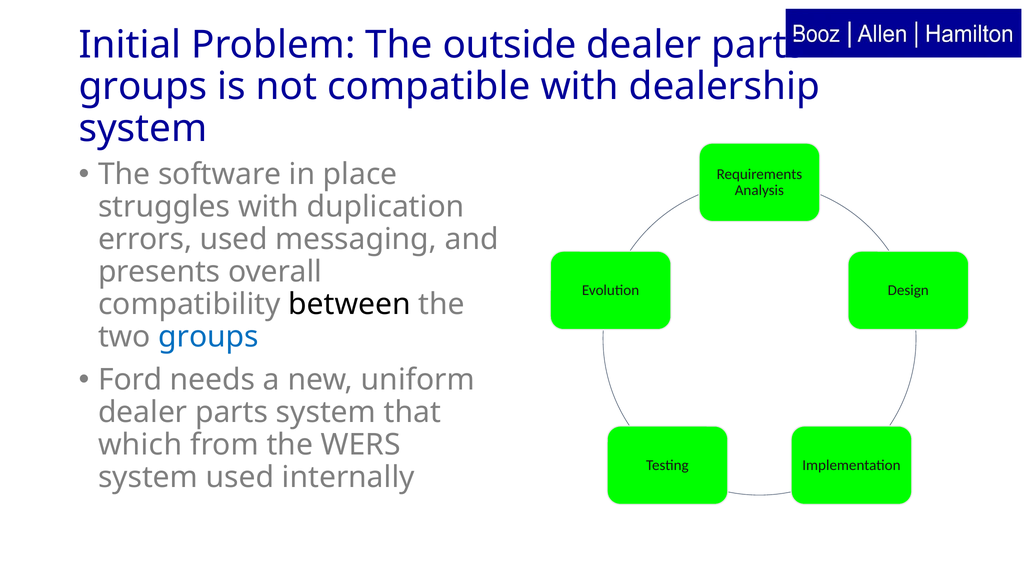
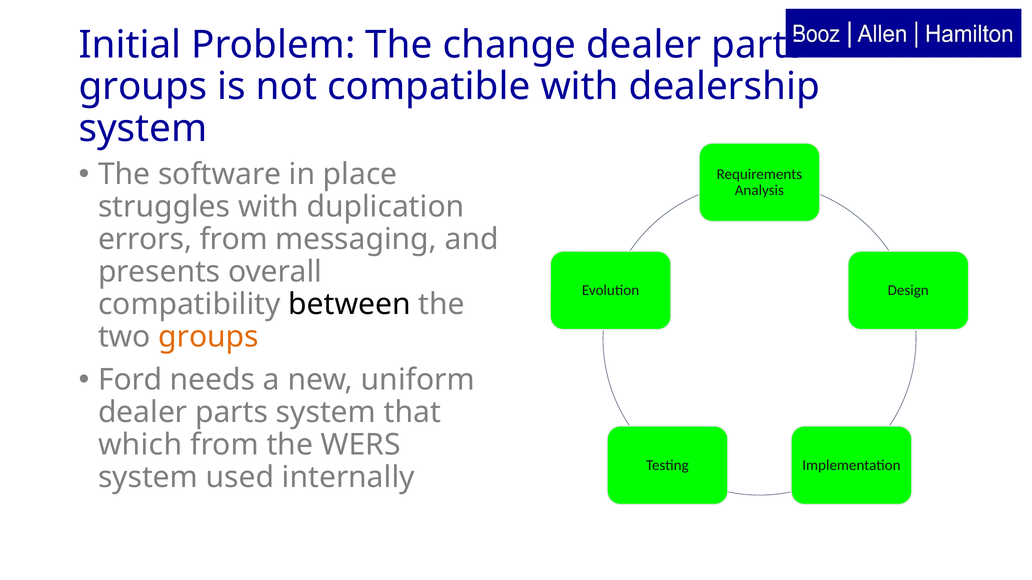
outside: outside -> change
errors used: used -> from
groups at (208, 337) colour: blue -> orange
